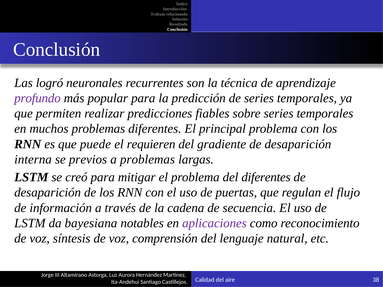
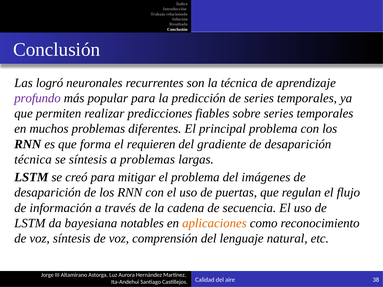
puede: puede -> forma
interna at (33, 160): interna -> técnica
se previos: previos -> síntesis
del diferentes: diferentes -> imágenes
aplicaciones colour: purple -> orange
